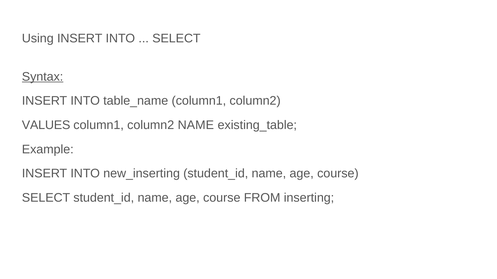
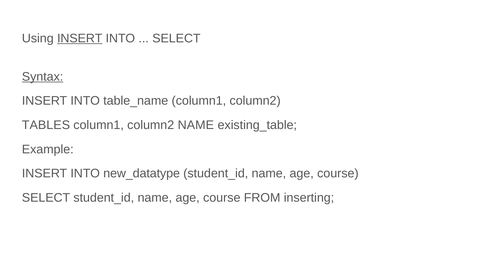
INSERT at (80, 38) underline: none -> present
VALUES: VALUES -> TABLES
new_inserting: new_inserting -> new_datatype
